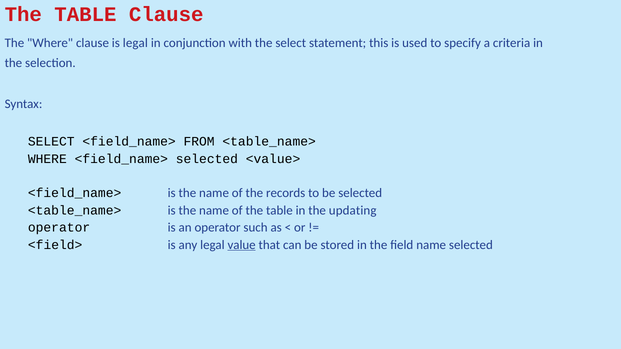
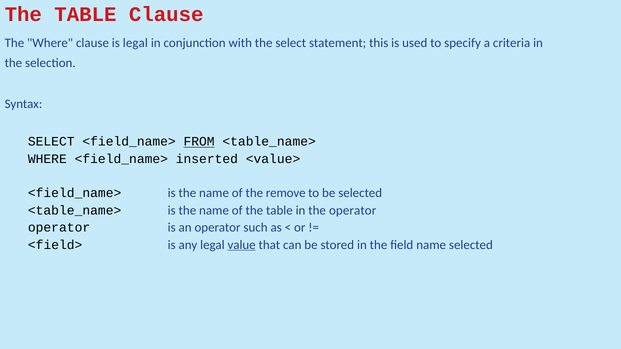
FROM underline: none -> present
<field_name> selected: selected -> inserted
records: records -> remove
the updating: updating -> operator
